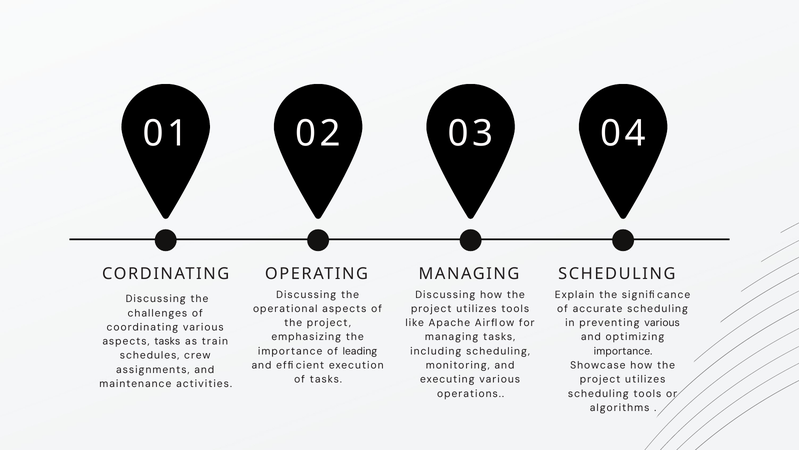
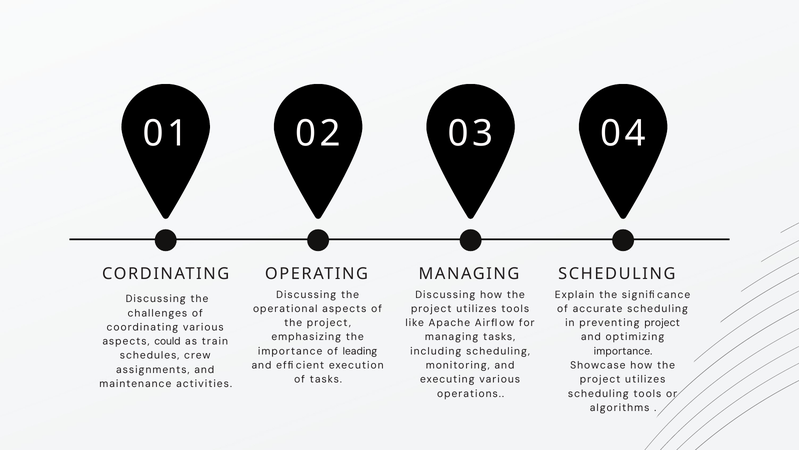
preventing various: various -> project
aspects tasks: tasks -> could
